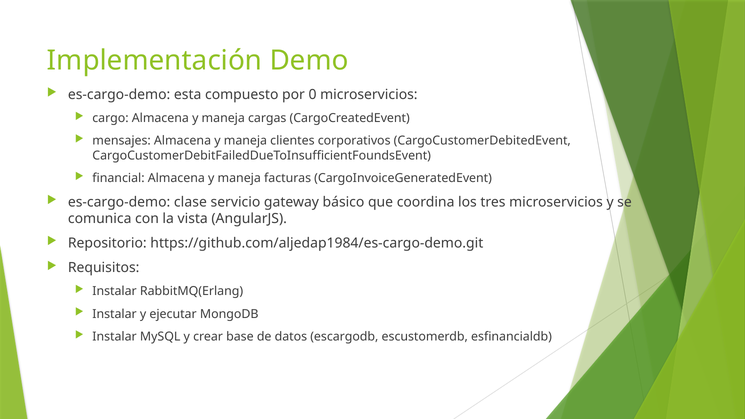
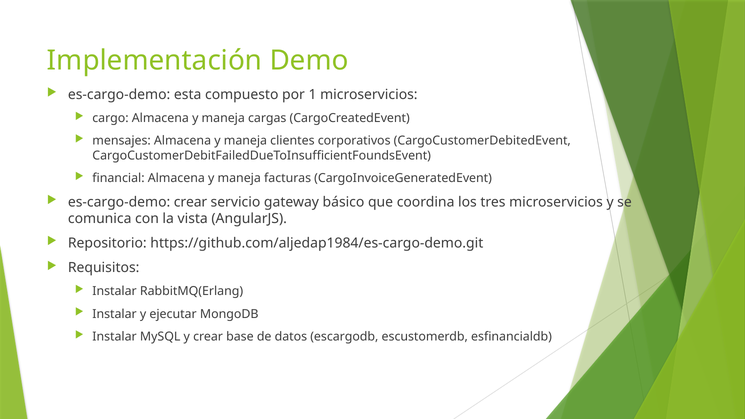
0: 0 -> 1
es-cargo-demo clase: clase -> crear
